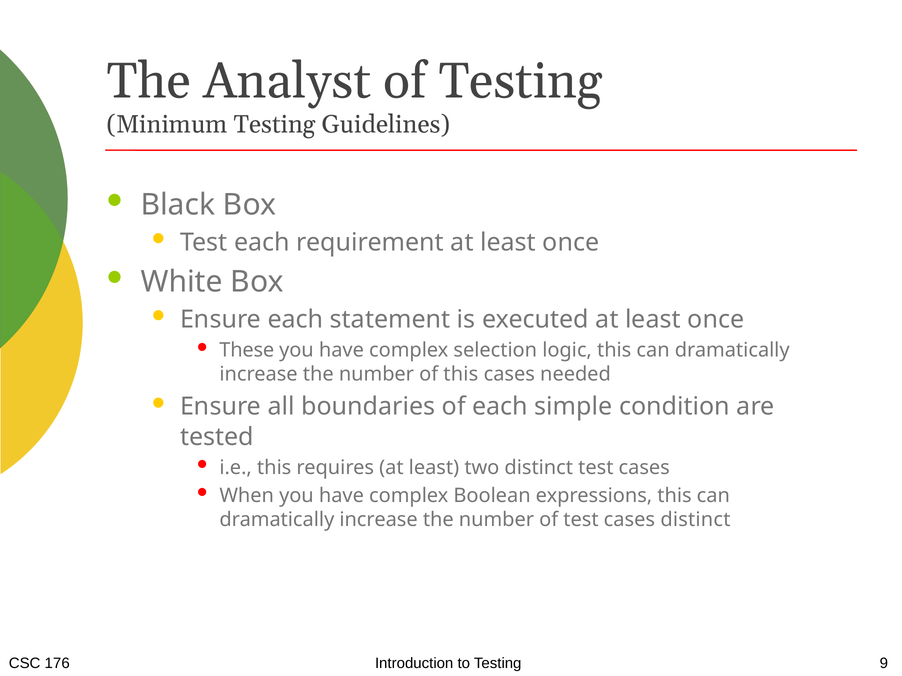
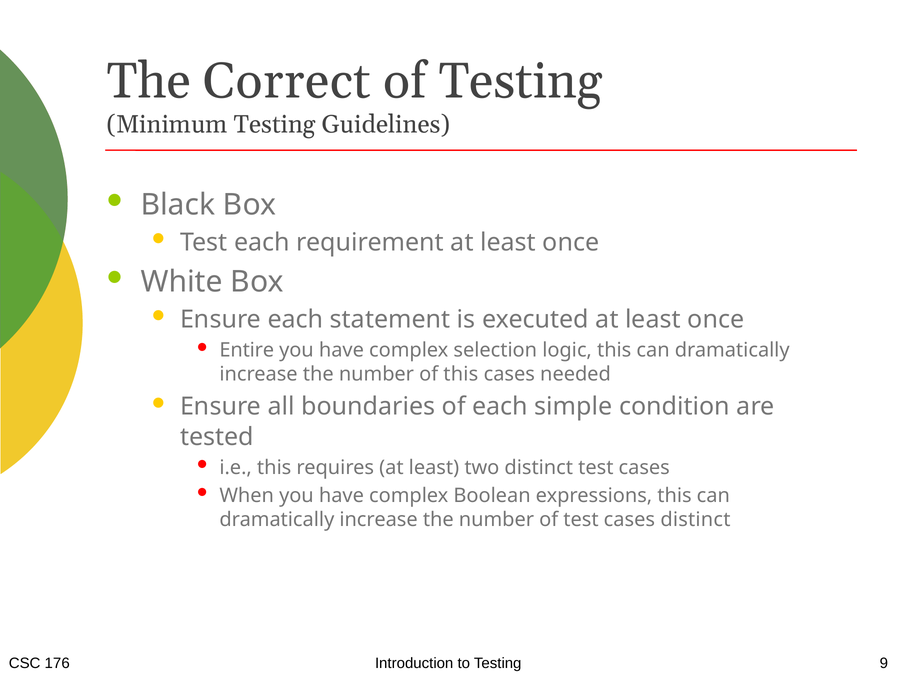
Analyst: Analyst -> Correct
These: These -> Entire
